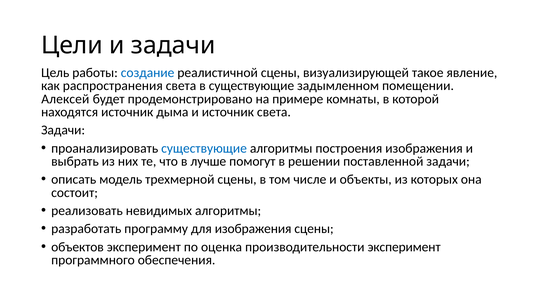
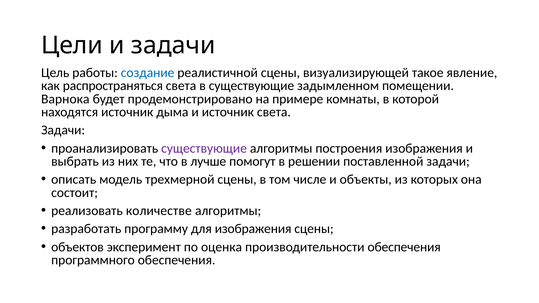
распространения: распространения -> распространяться
Алексей: Алексей -> Варнока
существующие at (204, 148) colour: blue -> purple
невидимых: невидимых -> количестве
производительности эксперимент: эксперимент -> обеспечения
